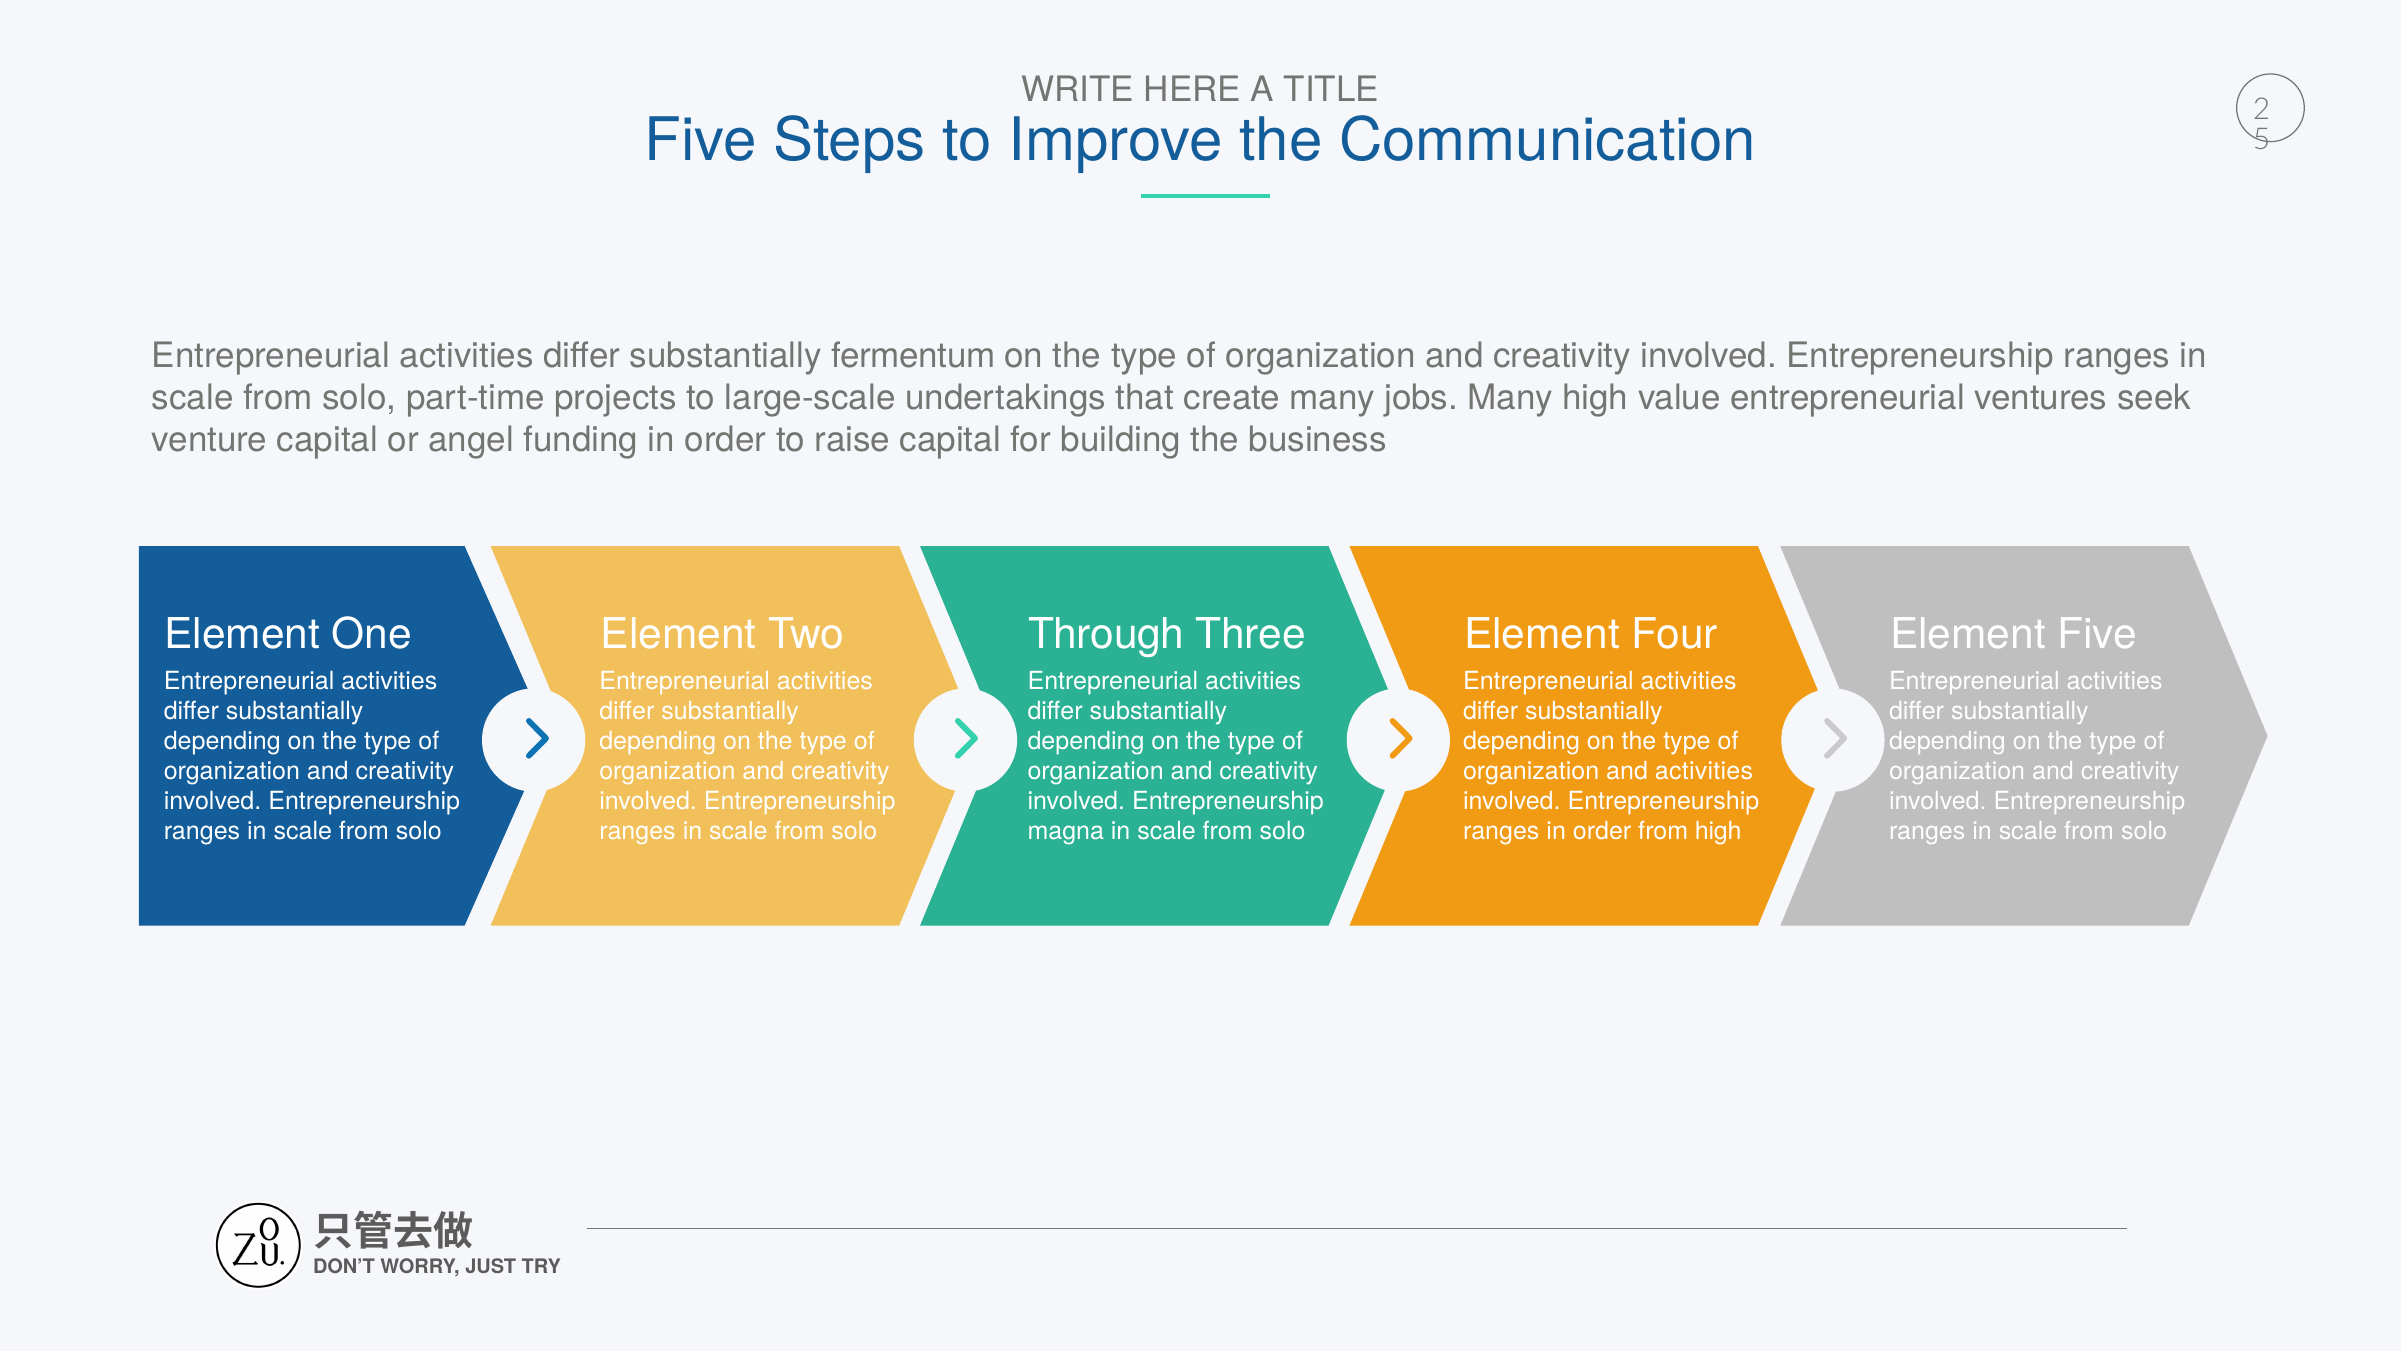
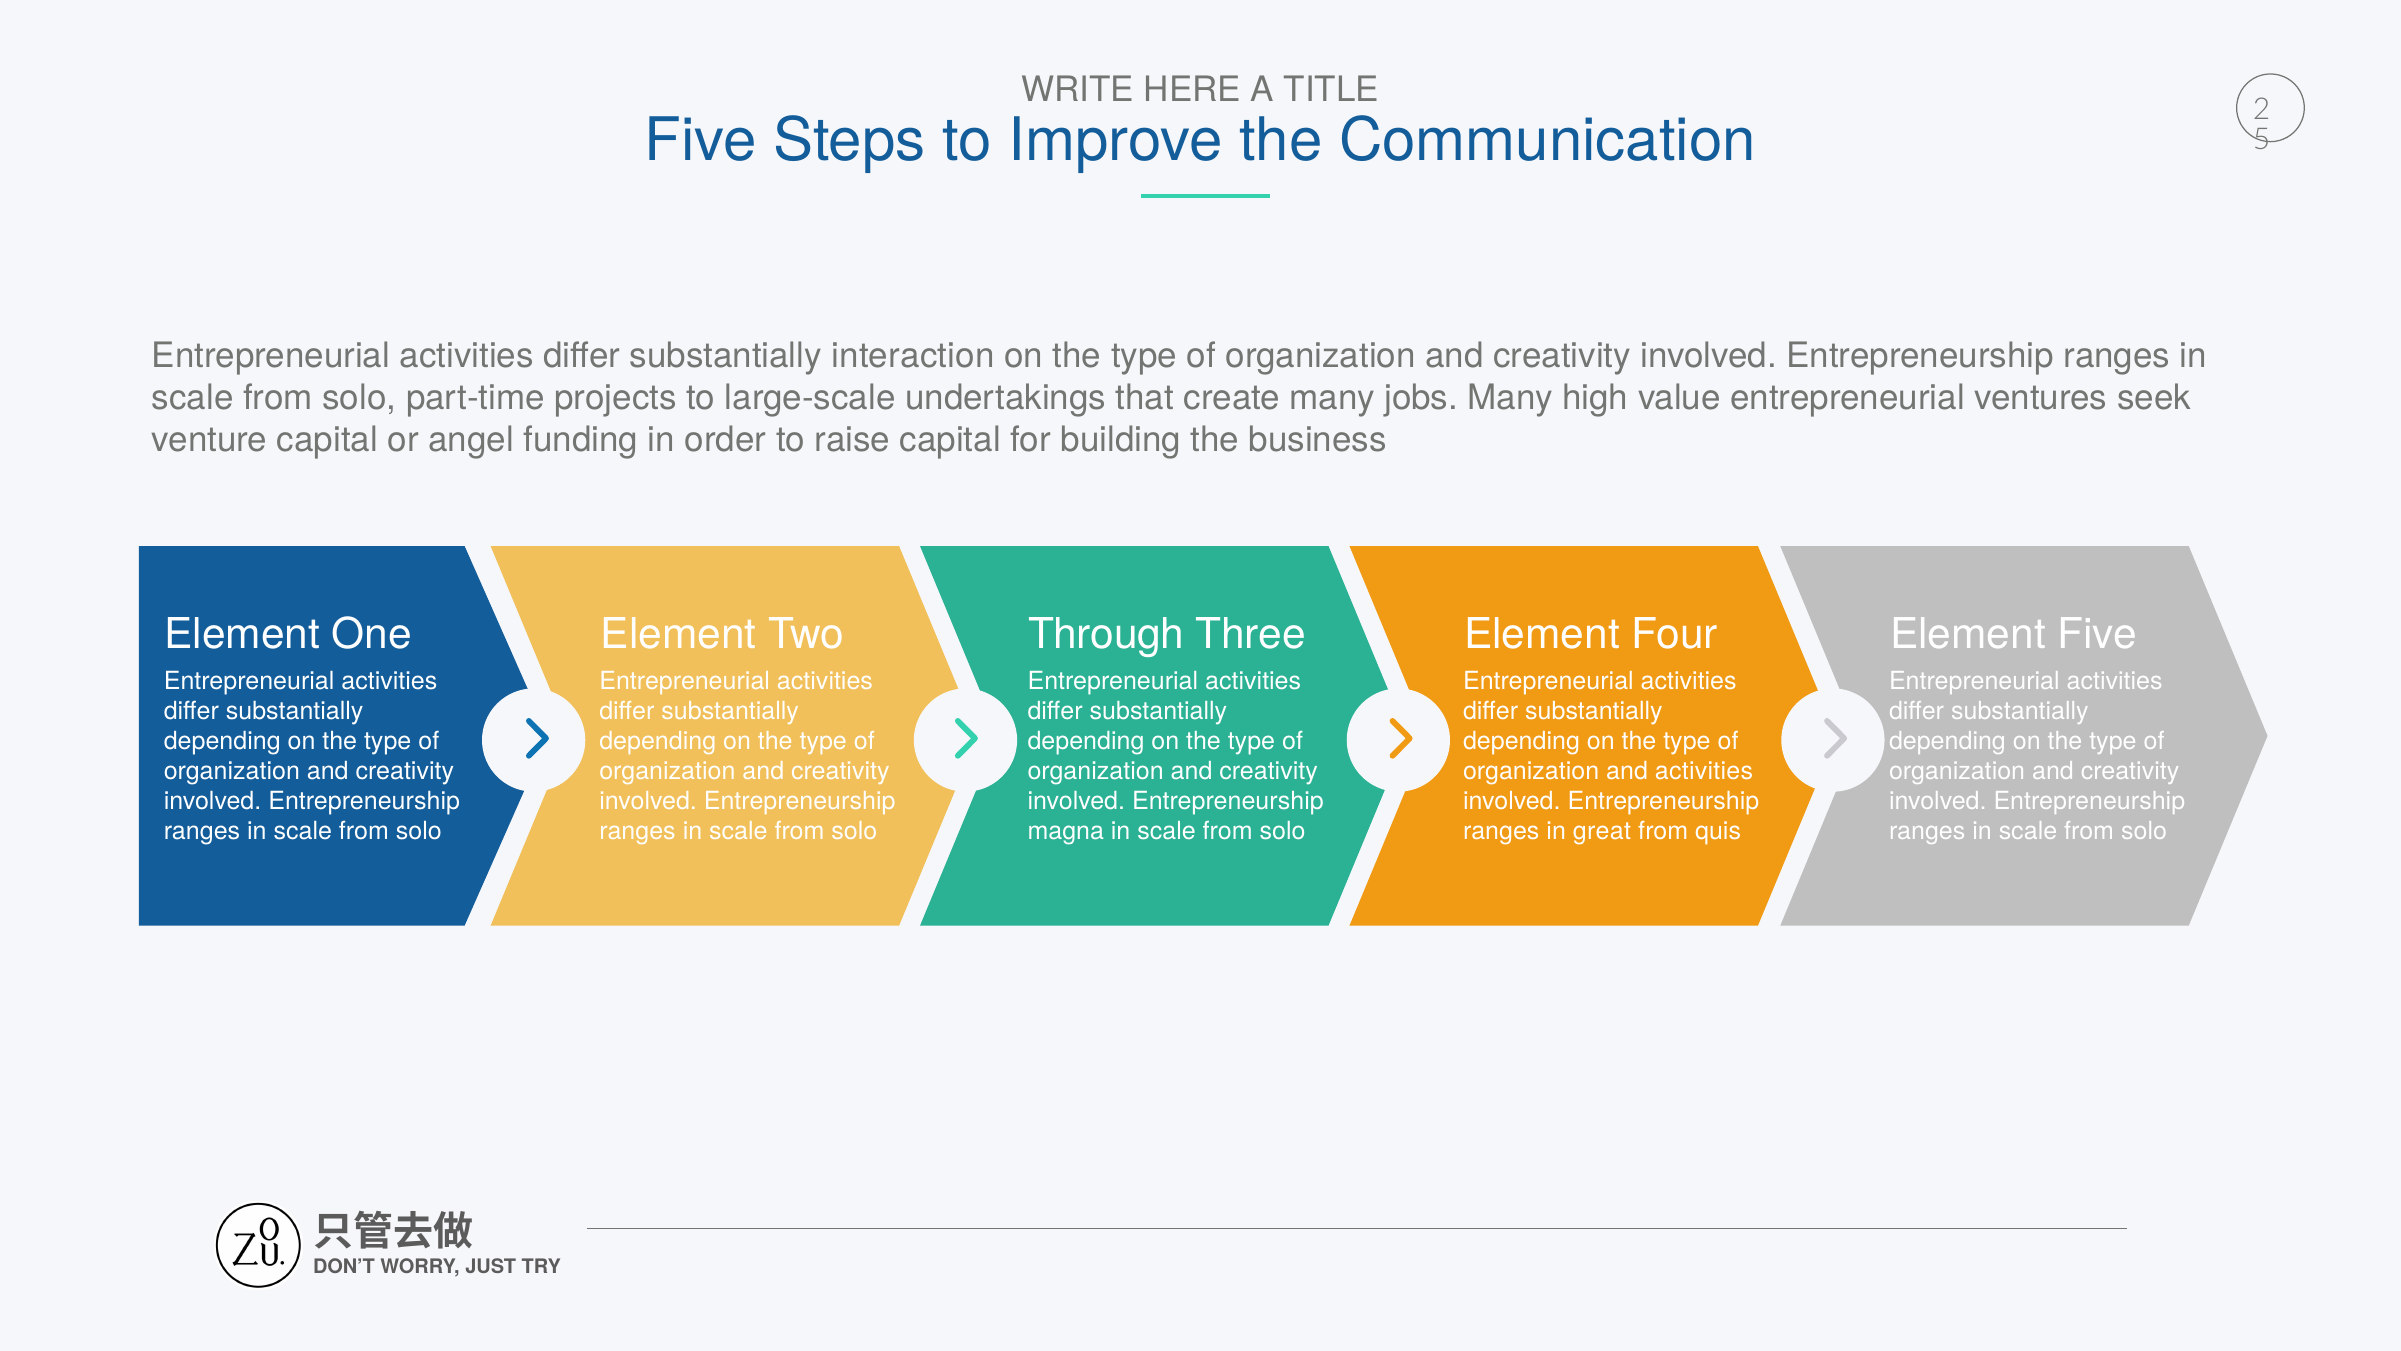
fermentum: fermentum -> interaction
ranges in order: order -> great
from high: high -> quis
